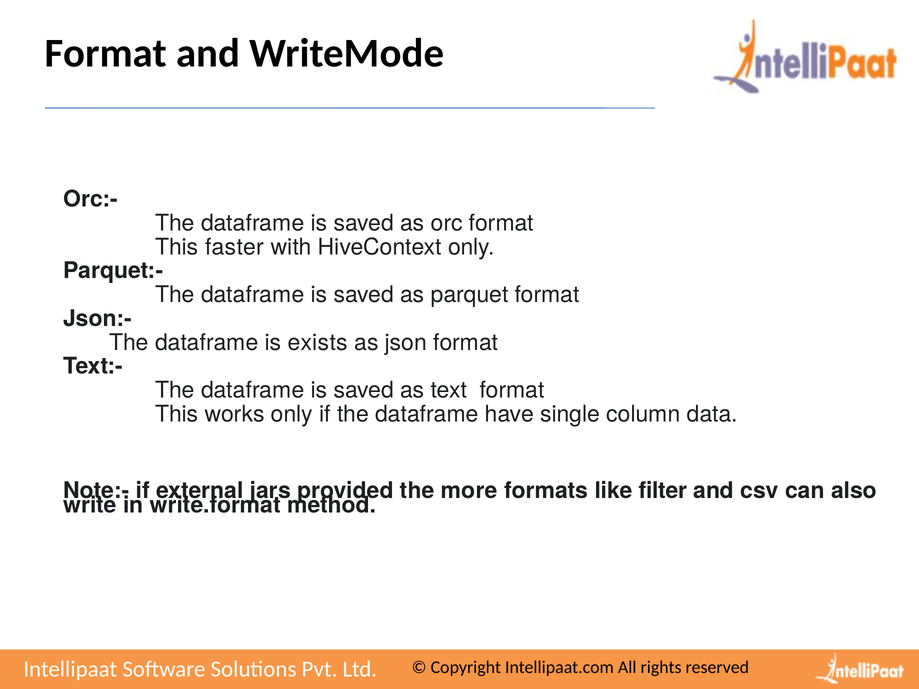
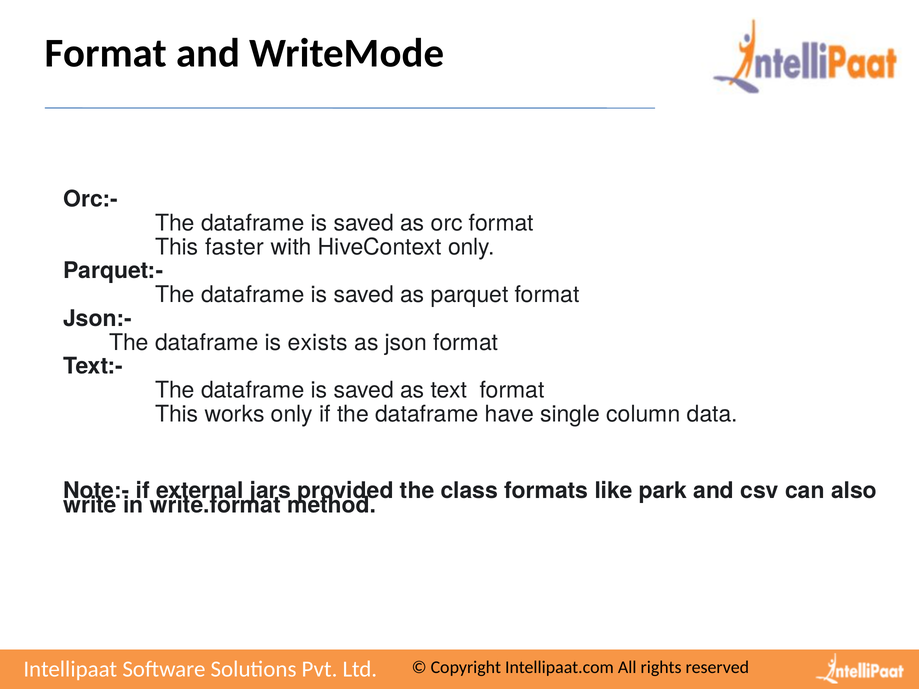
more: more -> class
filter: filter -> park
